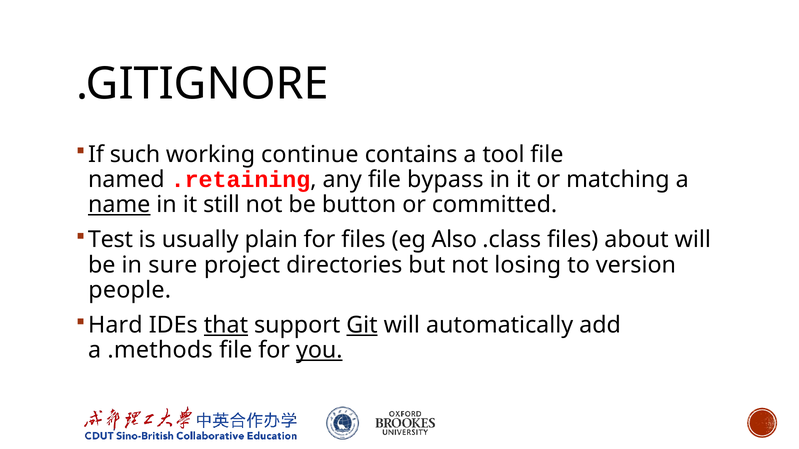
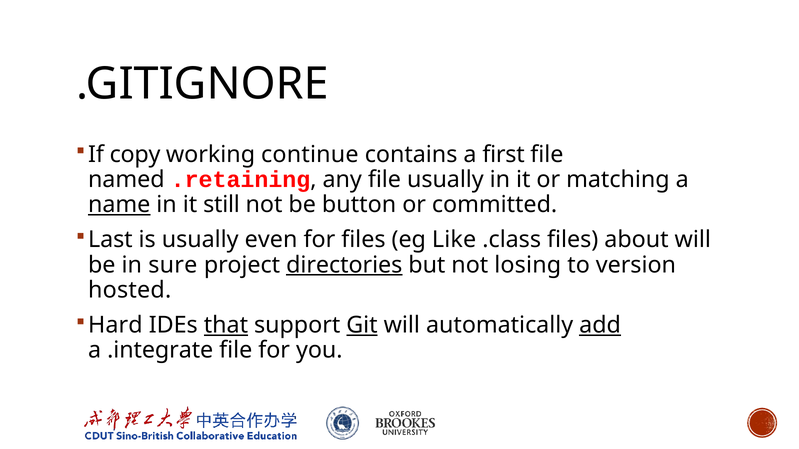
such: such -> copy
tool: tool -> first
file bypass: bypass -> usually
Test: Test -> Last
plain: plain -> even
Also: Also -> Like
directories underline: none -> present
people: people -> hosted
add underline: none -> present
.methods: .methods -> .integrate
you underline: present -> none
